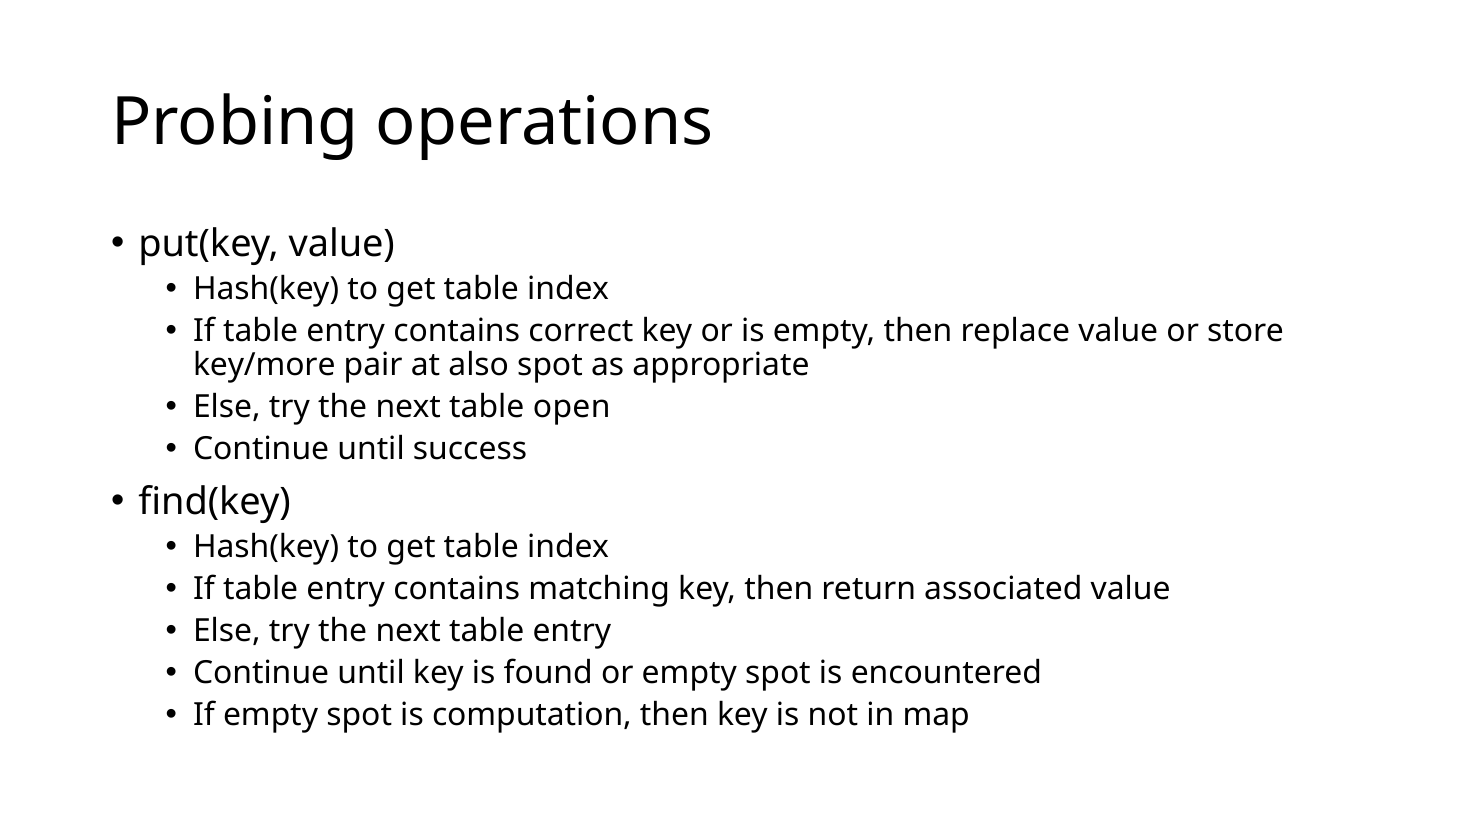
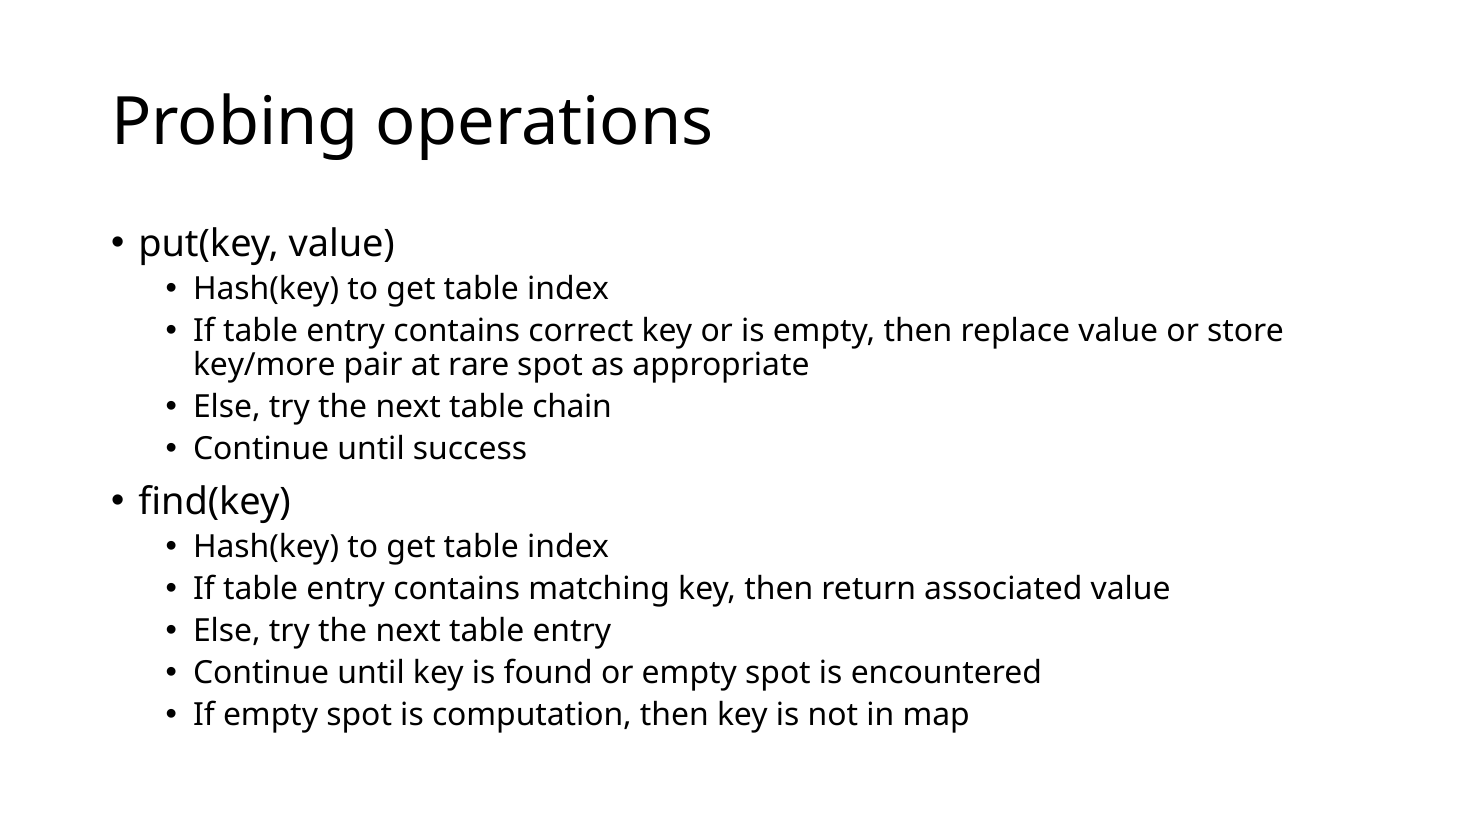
also: also -> rare
open: open -> chain
